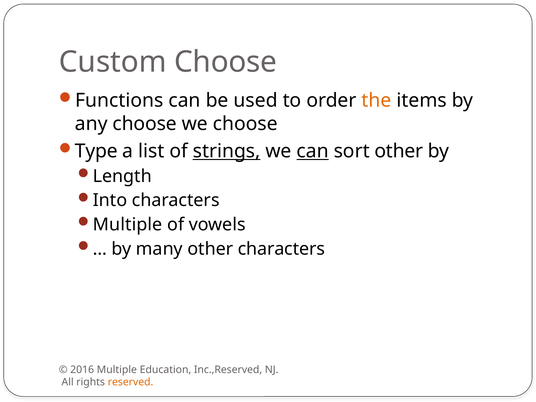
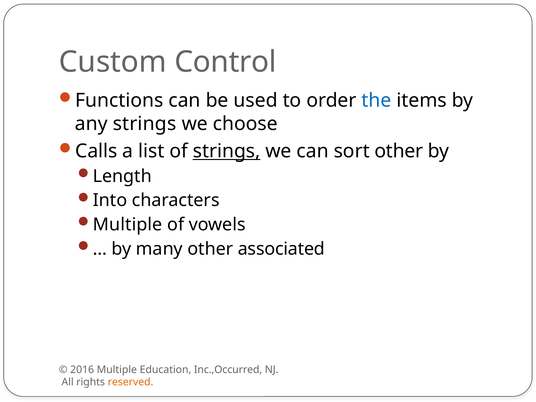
Custom Choose: Choose -> Control
the colour: orange -> blue
any choose: choose -> strings
Type: Type -> Calls
can at (313, 151) underline: present -> none
other characters: characters -> associated
Inc.,Reserved: Inc.,Reserved -> Inc.,Occurred
